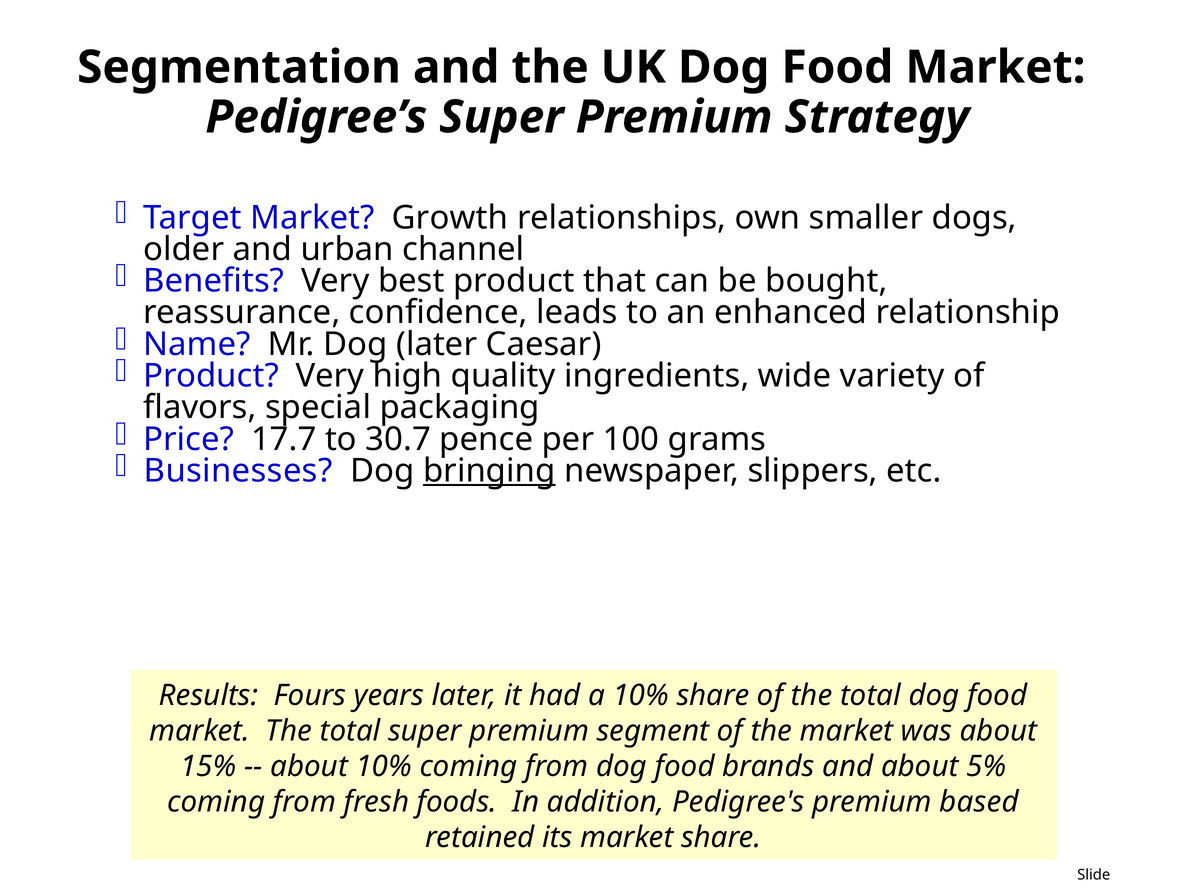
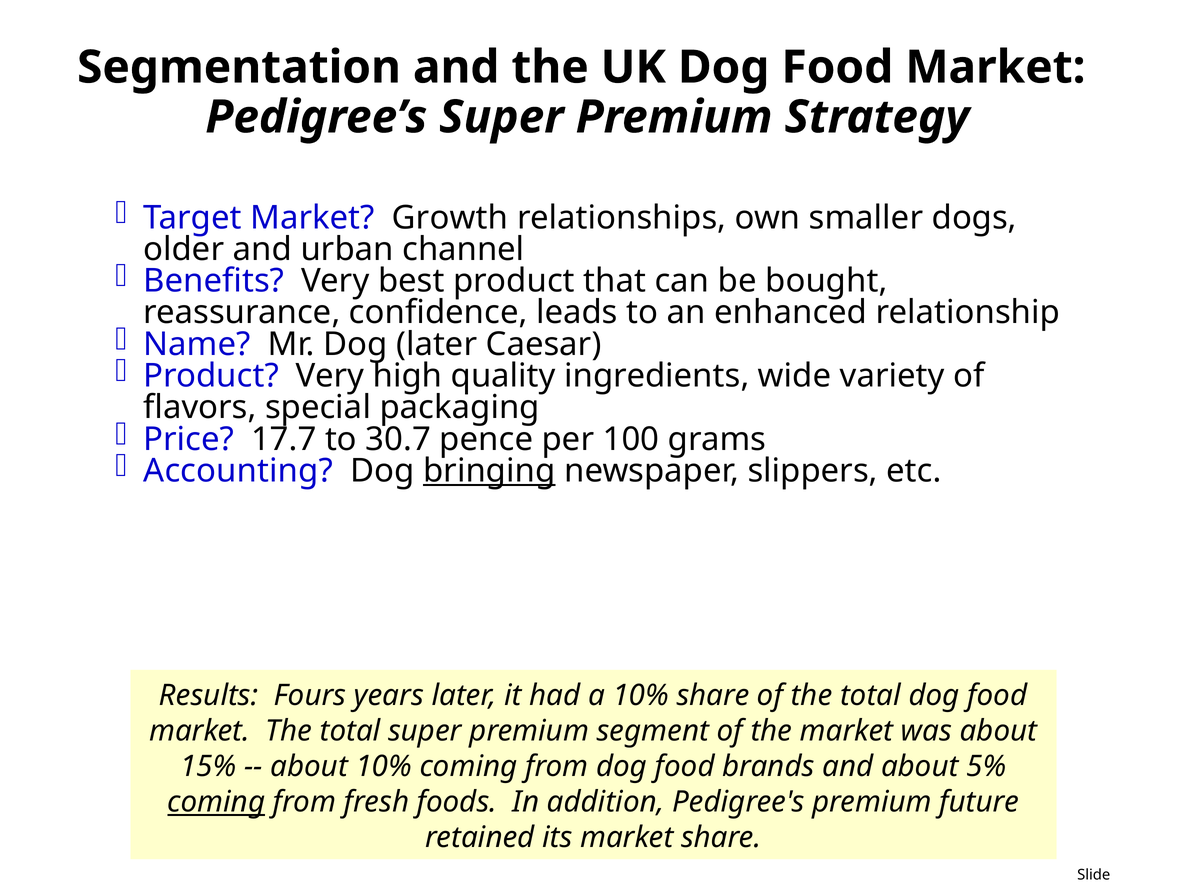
Businesses: Businesses -> Accounting
coming at (216, 802) underline: none -> present
based: based -> future
